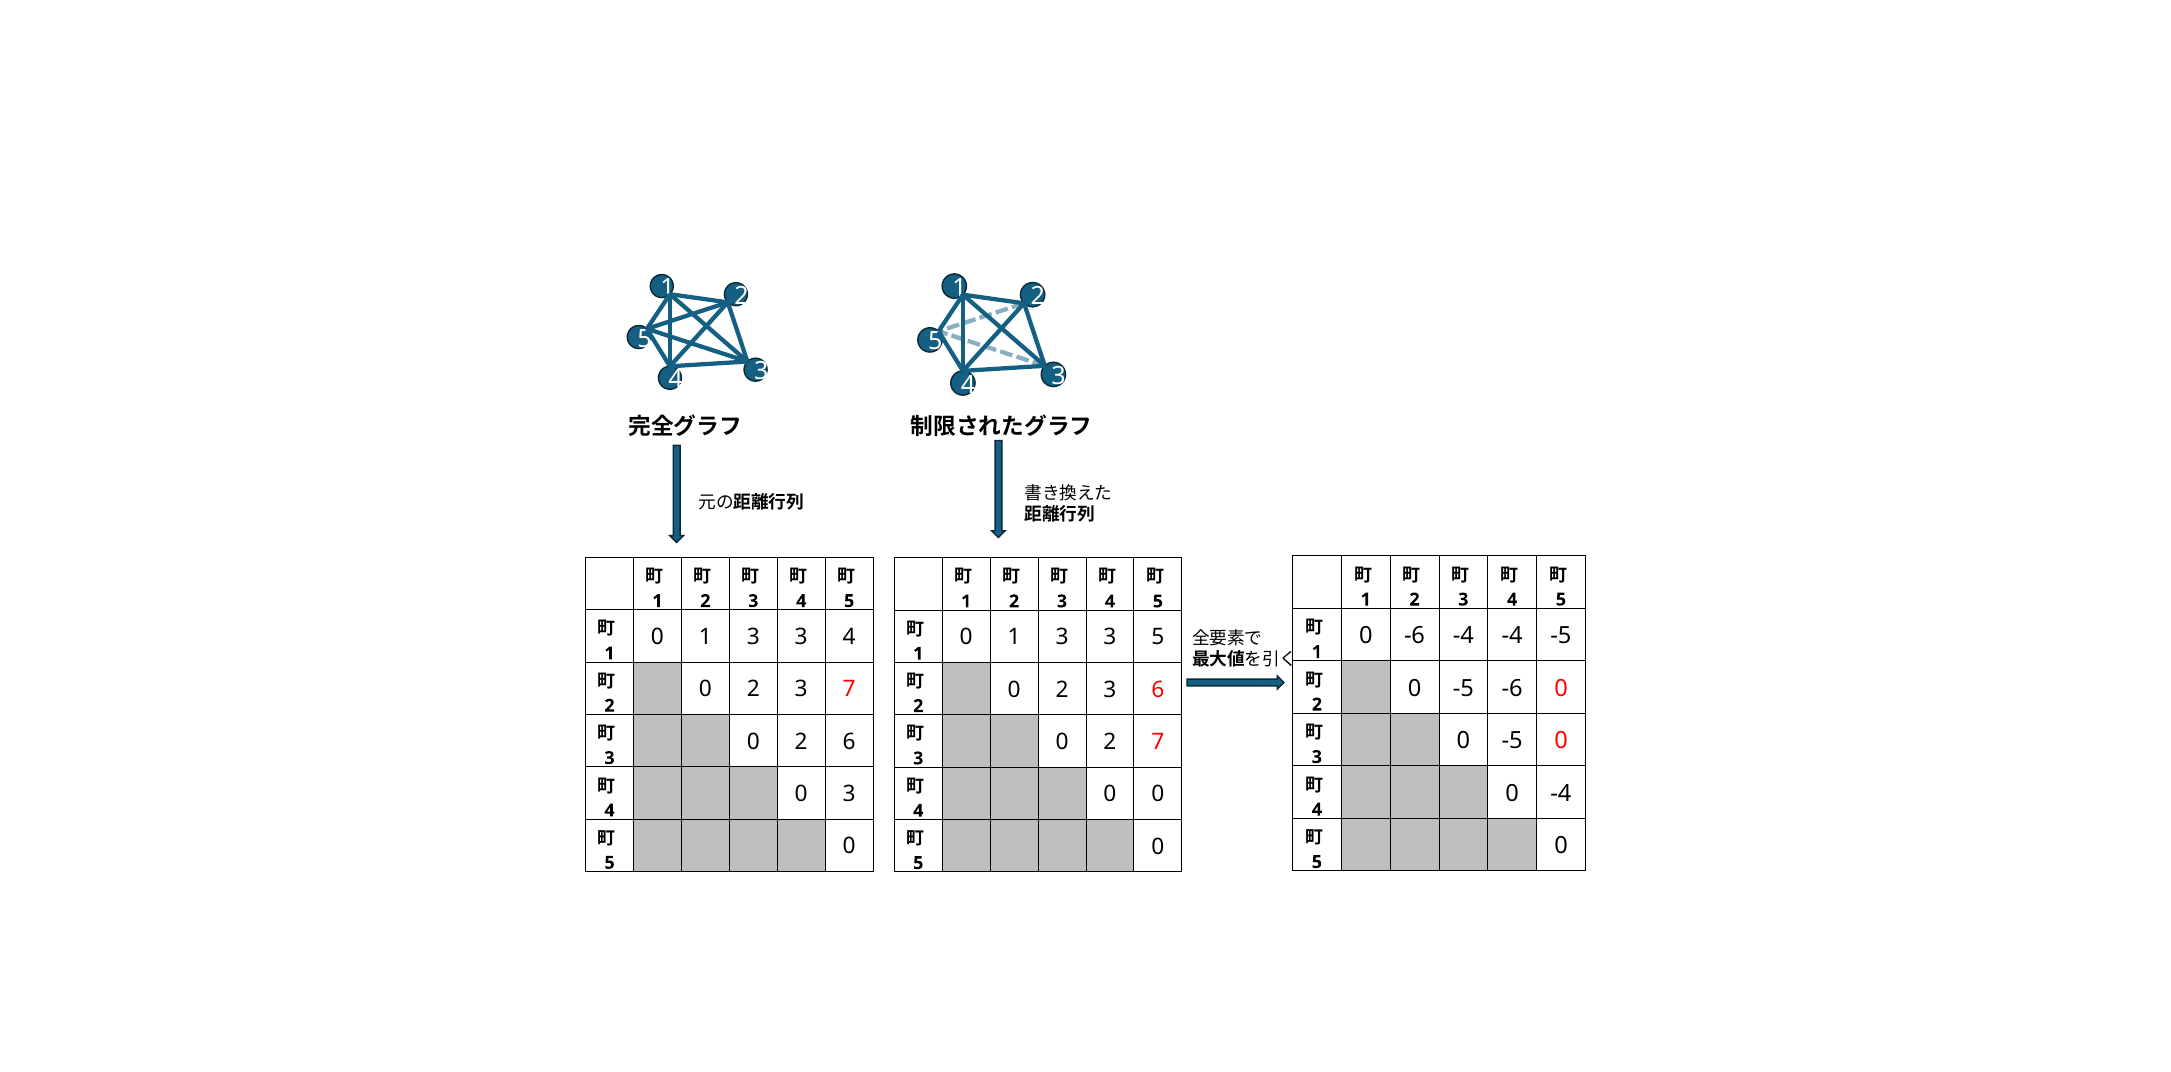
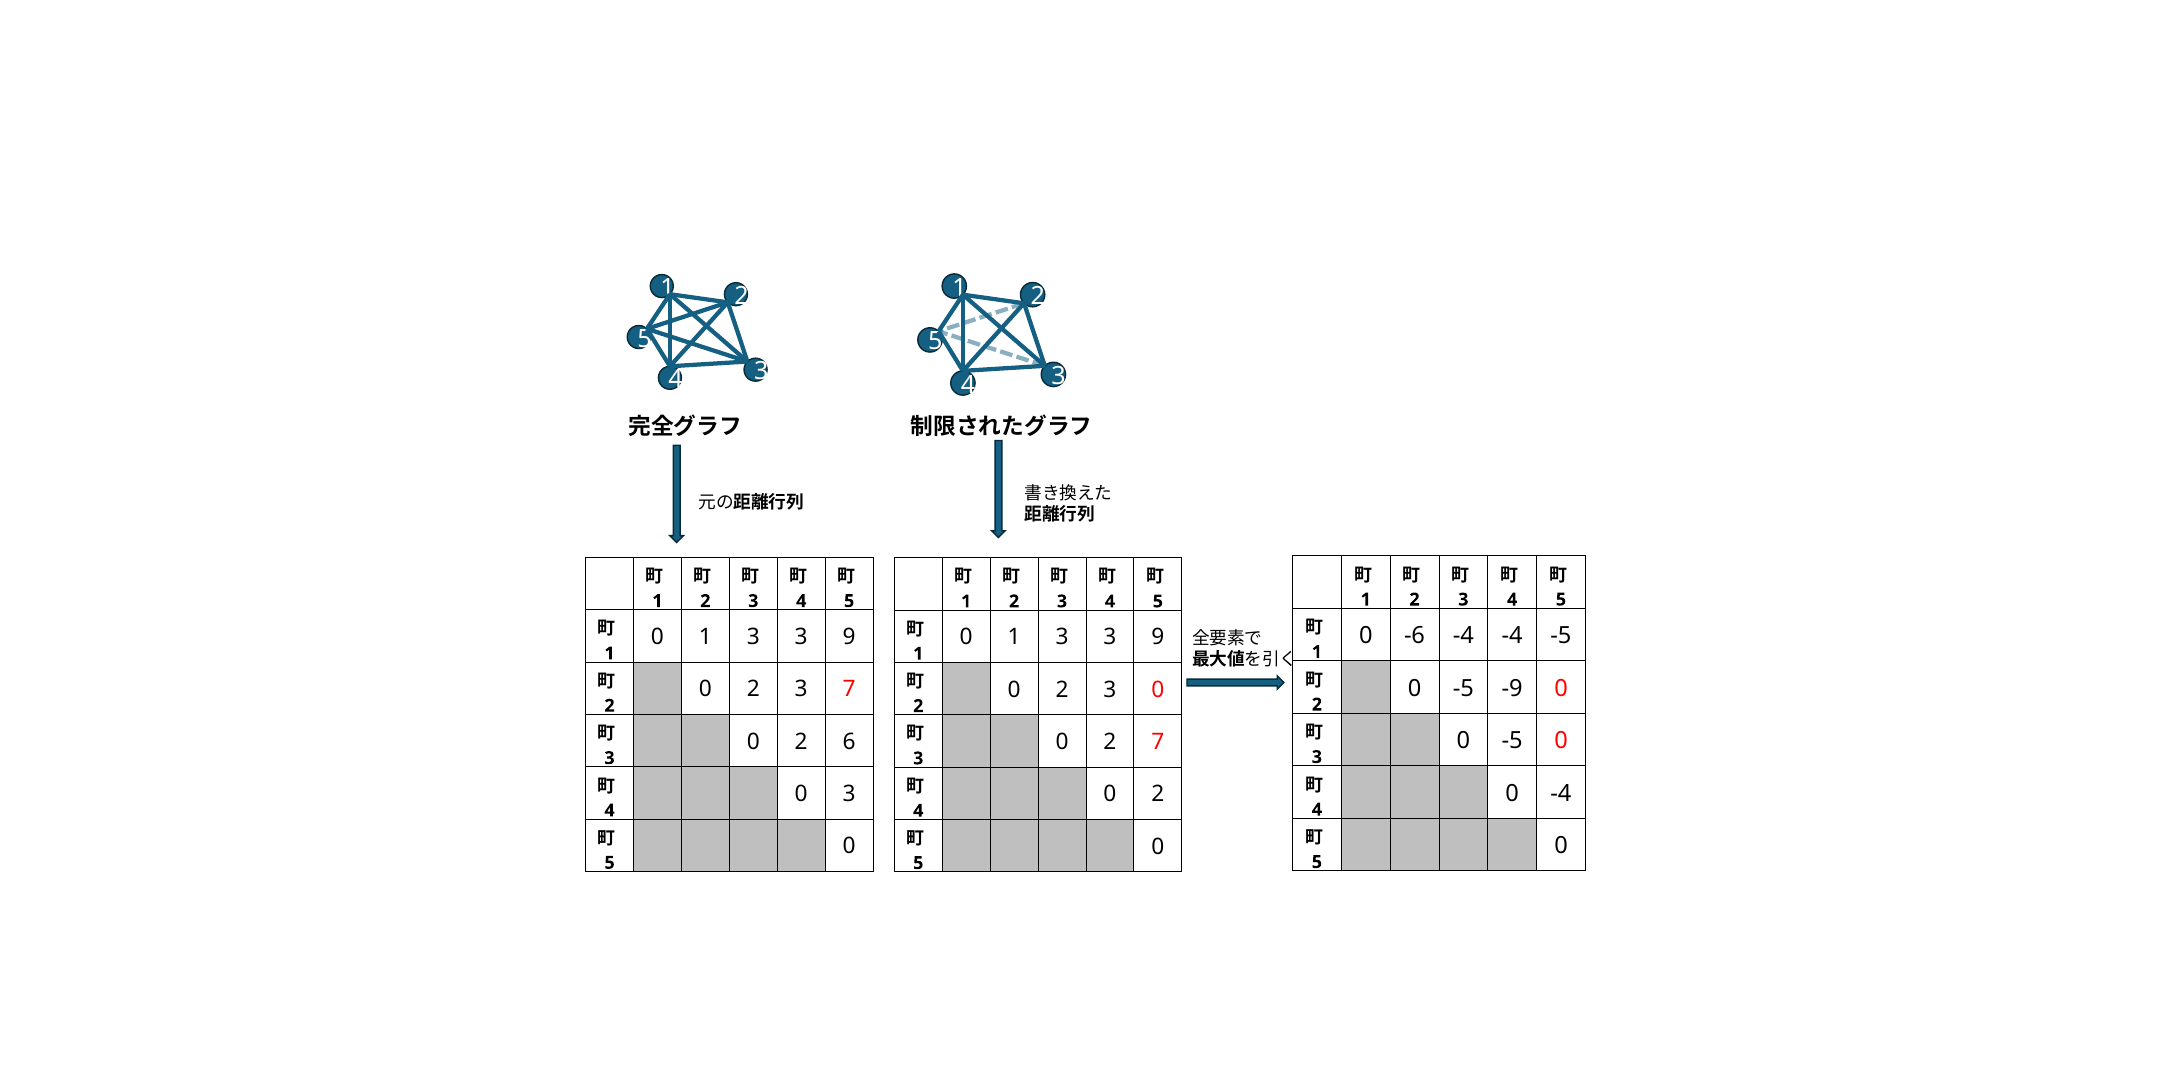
4 at (849, 637): 4 -> 9
5 at (1158, 637): 5 -> 9
-5 -6: -6 -> -9
2 3 6: 6 -> 0
0 at (1158, 795): 0 -> 2
